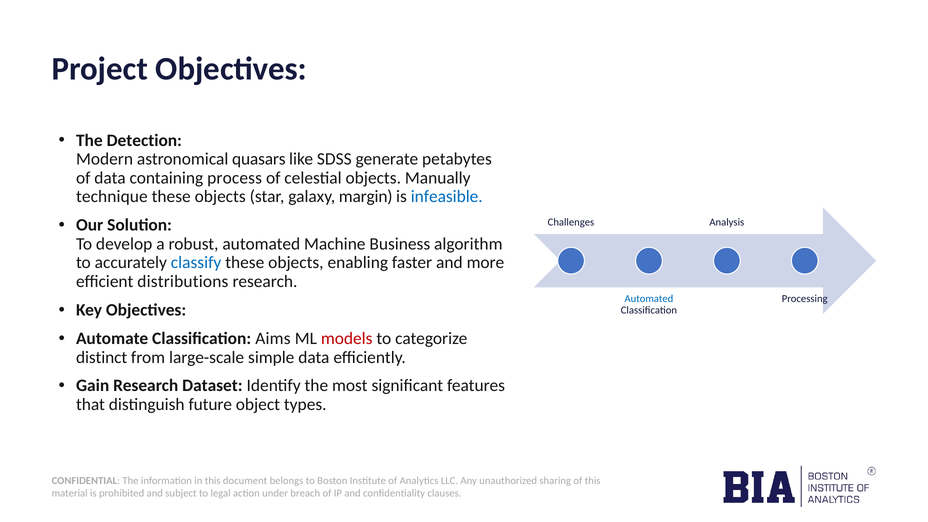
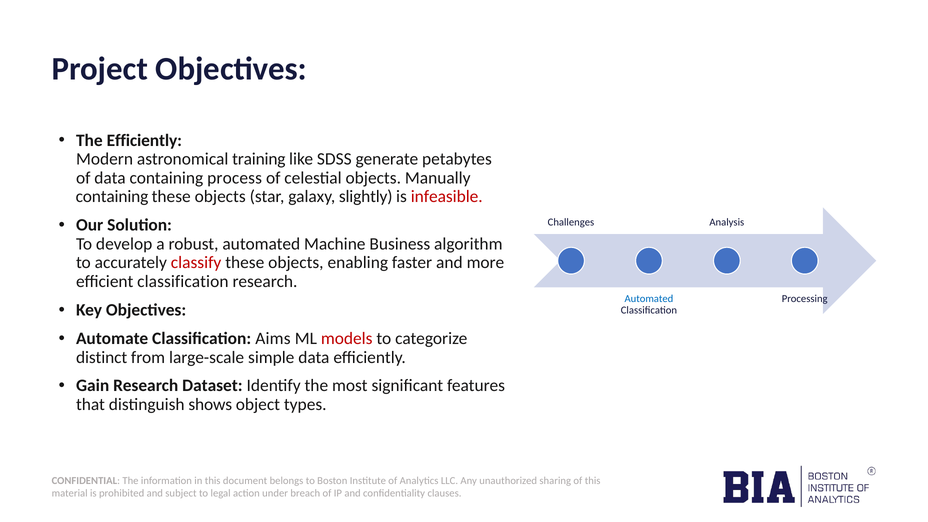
The Detection: Detection -> Efficiently
quasars: quasars -> training
technique at (112, 197): technique -> containing
margin: margin -> slightly
infeasible colour: blue -> red
classify colour: blue -> red
efficient distributions: distributions -> classification
future: future -> shows
